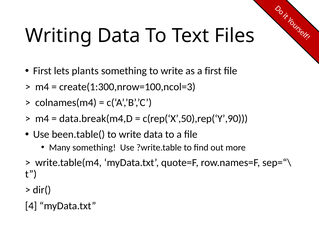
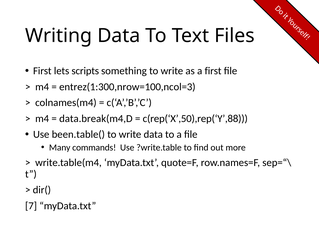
plants: plants -> scripts
create(1:300,nrow=100,ncol=3: create(1:300,nrow=100,ncol=3 -> entrez(1:300,nrow=100,ncol=3
c(rep(‘X’,50),rep(‘Y’,90: c(rep(‘X’,50),rep(‘Y’,90 -> c(rep(‘X’,50),rep(‘Y’,88
Many something: something -> commands
4: 4 -> 7
